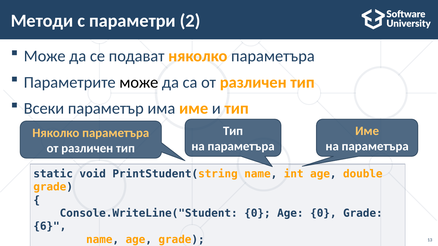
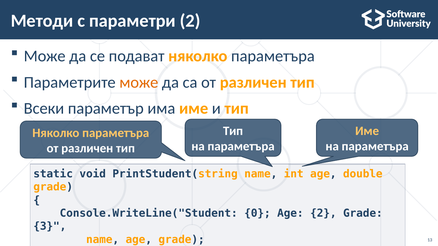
може at (139, 82) colour: black -> orange
Age 0: 0 -> 2
6: 6 -> 3
